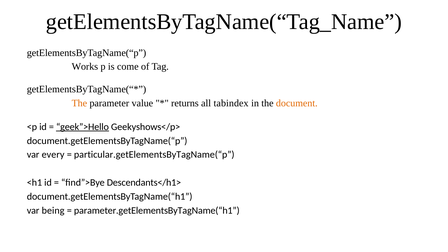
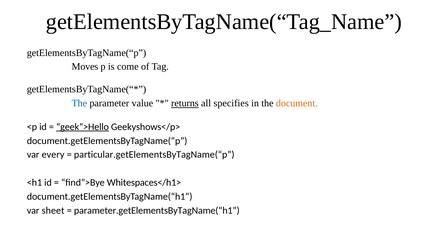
Works: Works -> Moves
The at (79, 103) colour: orange -> blue
returns underline: none -> present
tabindex: tabindex -> specifies
Descendants</h1>: Descendants</h1> -> Whitespaces</h1>
being: being -> sheet
